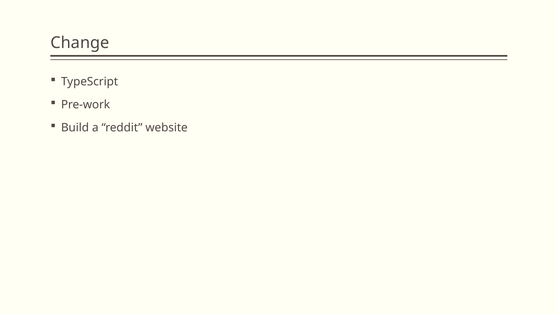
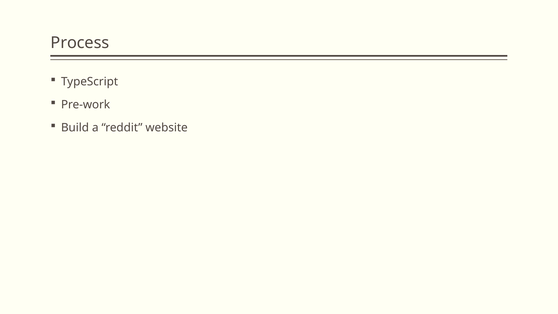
Change: Change -> Process
